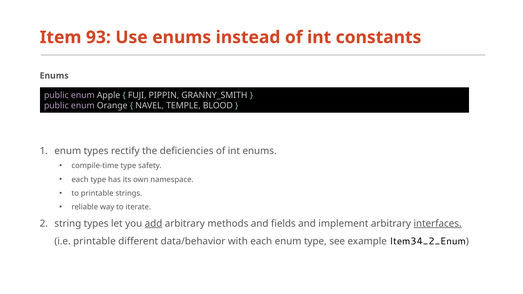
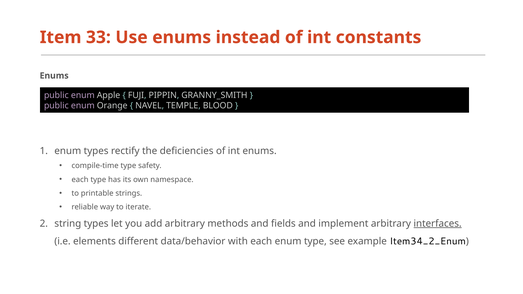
93: 93 -> 33
add underline: present -> none
i.e printable: printable -> elements
